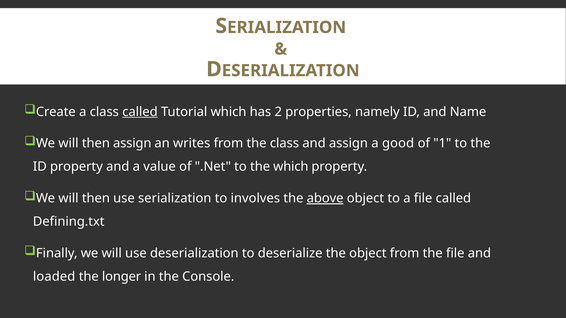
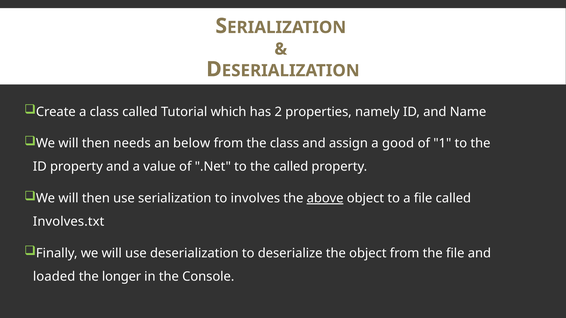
called at (140, 112) underline: present -> none
then assign: assign -> needs
writes: writes -> below
the which: which -> called
Defining.txt: Defining.txt -> Involves.txt
